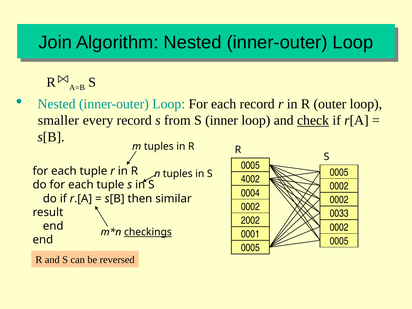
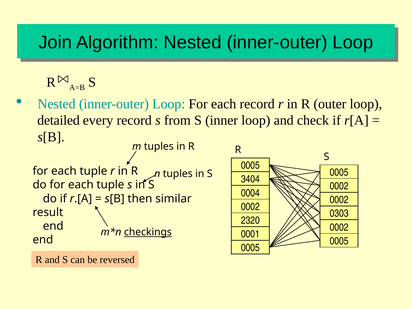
smaller: smaller -> detailed
check underline: present -> none
4002: 4002 -> 3404
0033: 0033 -> 0303
2002: 2002 -> 2320
